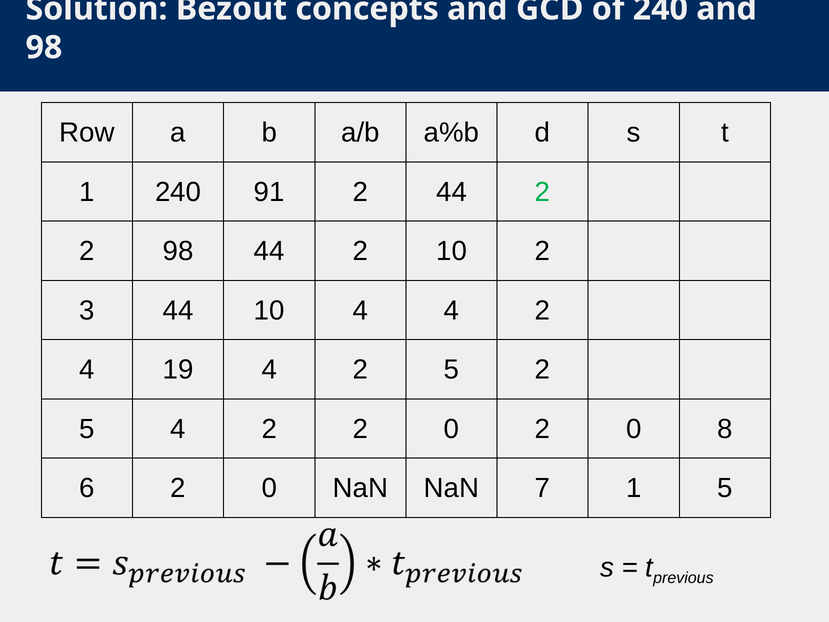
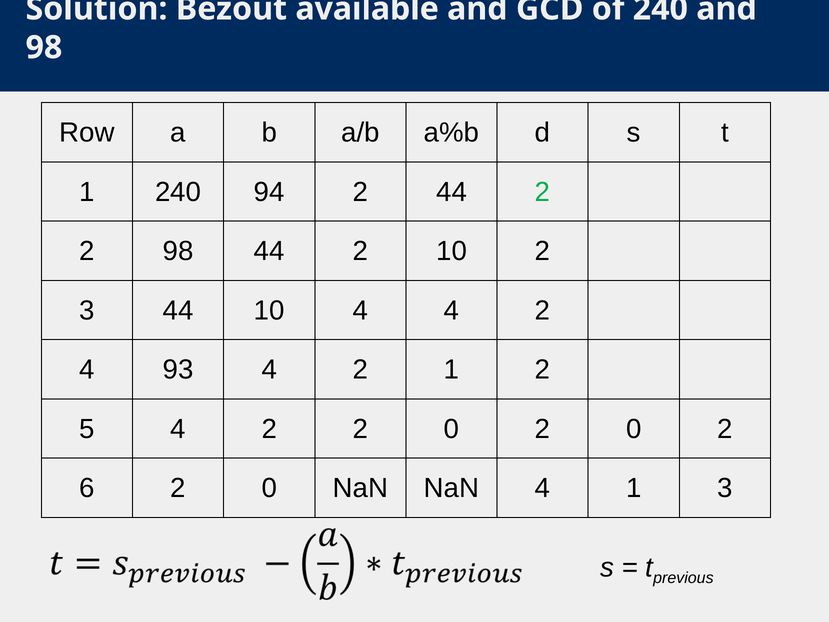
concepts: concepts -> available
91: 91 -> 94
19: 19 -> 93
4 2 5: 5 -> 1
0 2 0 8: 8 -> 2
NaN 7: 7 -> 4
1 5: 5 -> 3
